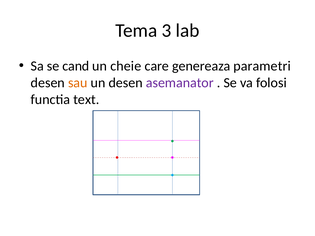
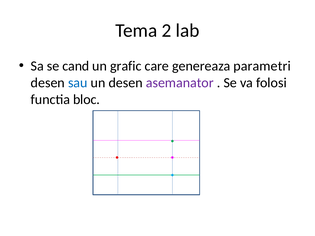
3: 3 -> 2
cheie: cheie -> grafic
sau colour: orange -> blue
text: text -> bloc
